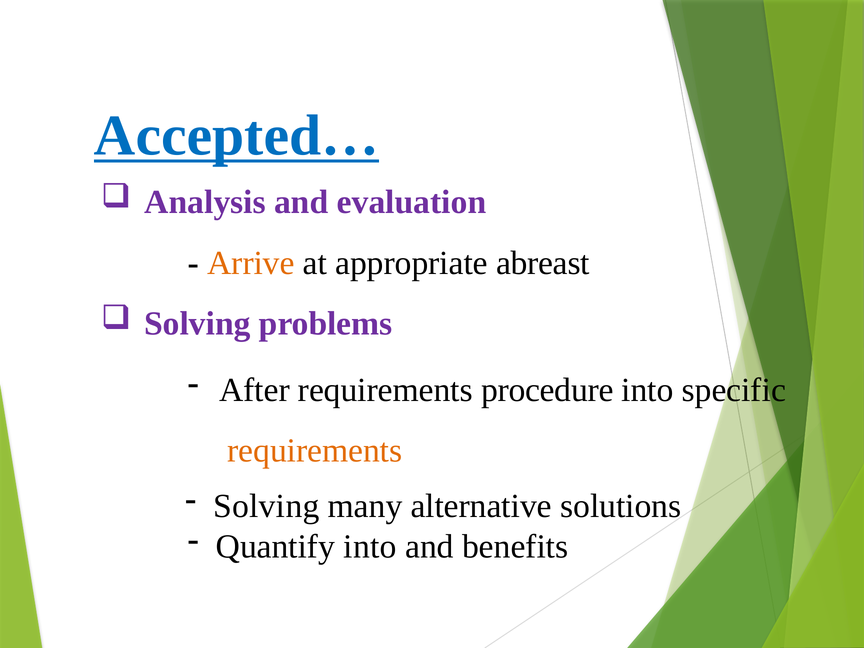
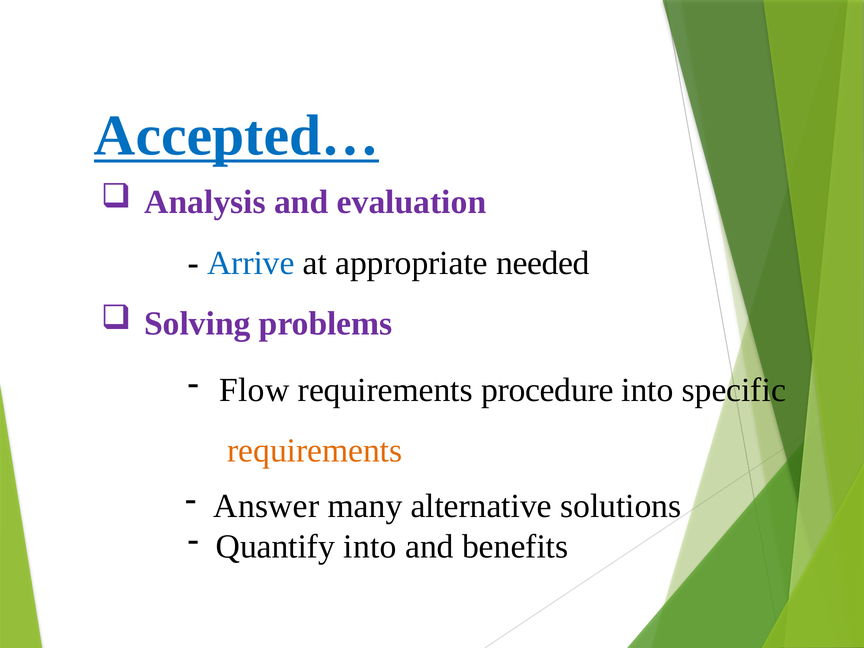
Arrive colour: orange -> blue
abreast: abreast -> needed
After: After -> Flow
Solving at (266, 506): Solving -> Answer
